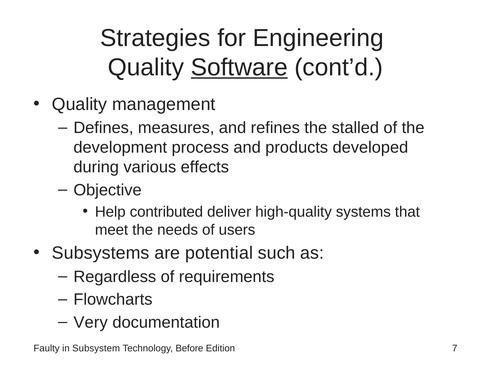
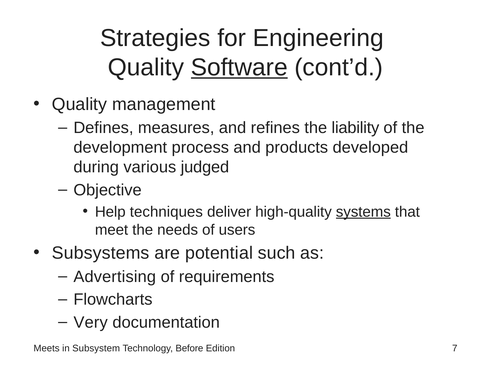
stalled: stalled -> liability
effects: effects -> judged
contributed: contributed -> techniques
systems underline: none -> present
Regardless: Regardless -> Advertising
Faulty: Faulty -> Meets
